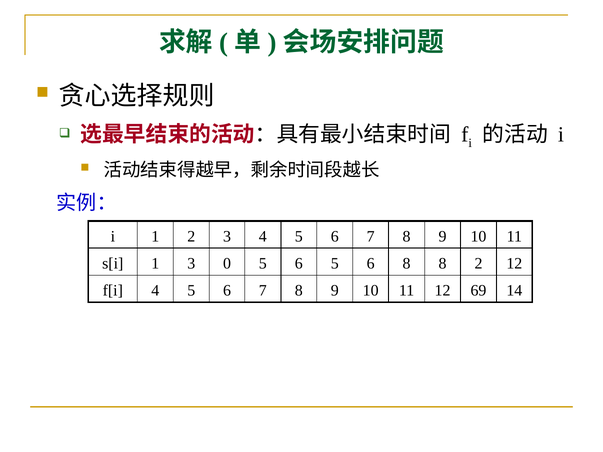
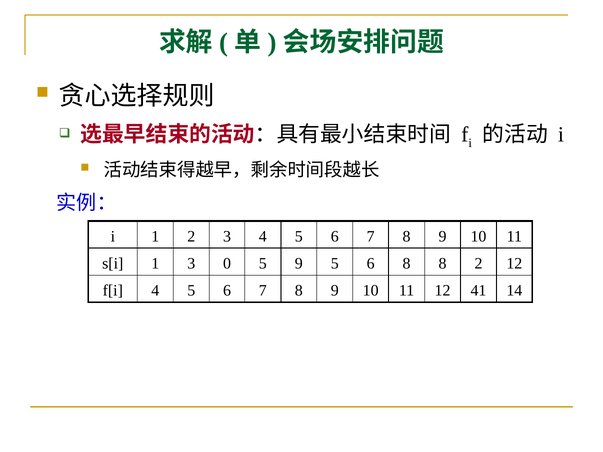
0 5 6: 6 -> 9
69: 69 -> 41
